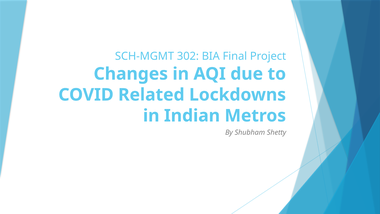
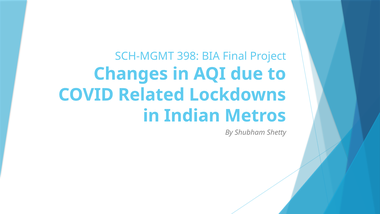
302: 302 -> 398
